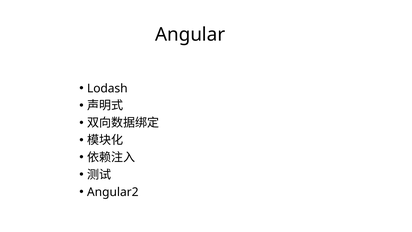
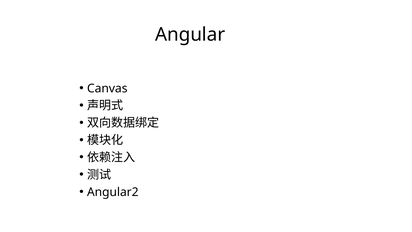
Lodash: Lodash -> Canvas
